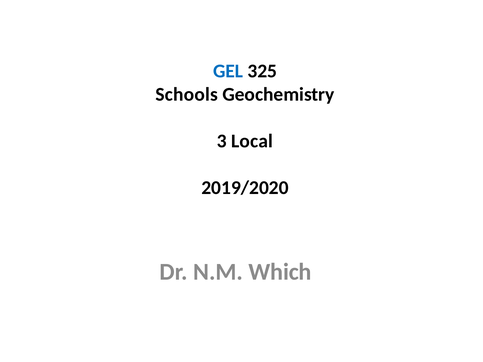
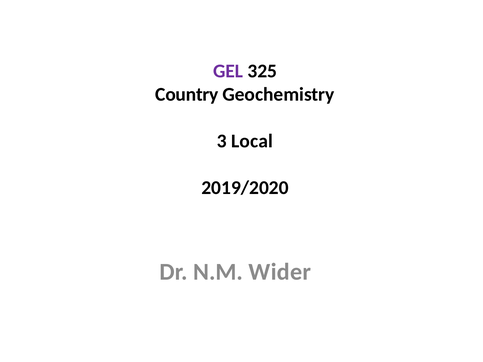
GEL colour: blue -> purple
Schools: Schools -> Country
Which: Which -> Wider
